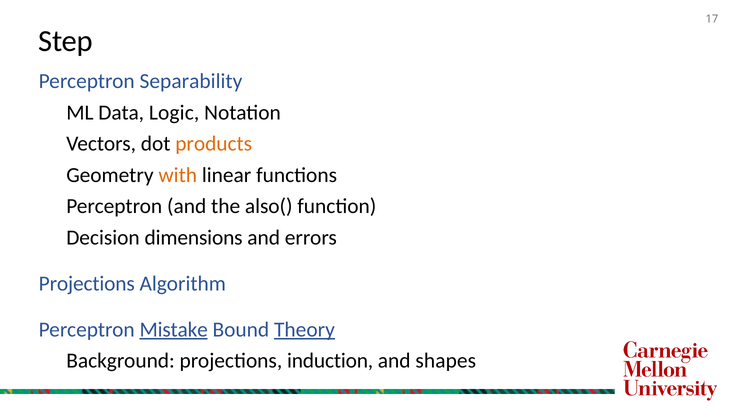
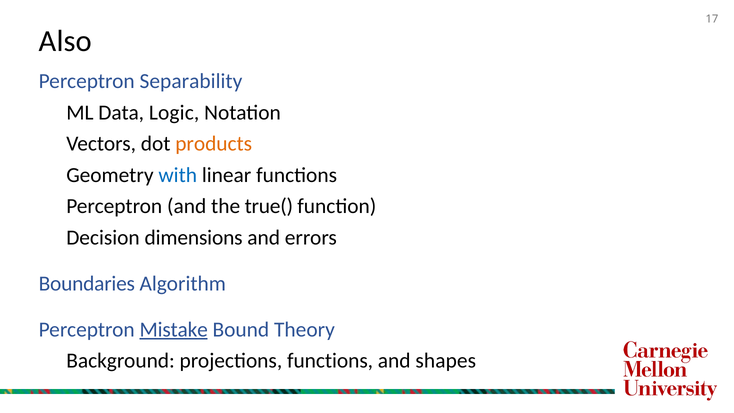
Step: Step -> Also
with colour: orange -> blue
also(: also( -> true(
Projections at (87, 284): Projections -> Boundaries
Theory underline: present -> none
projections induction: induction -> functions
